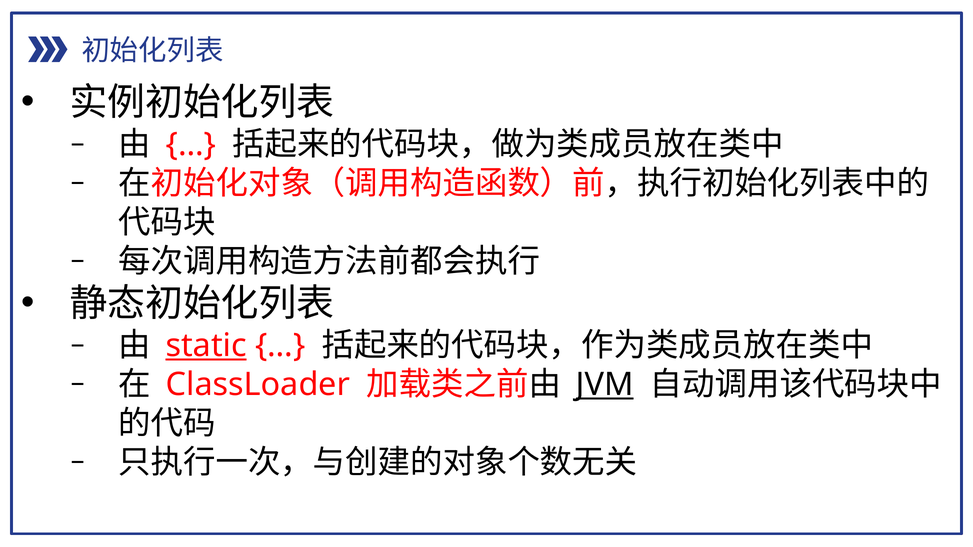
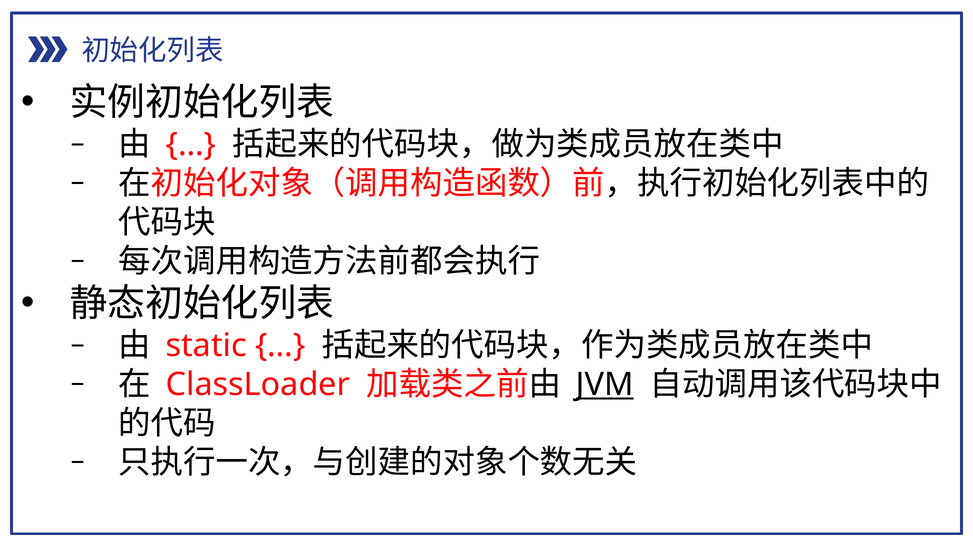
static underline: present -> none
